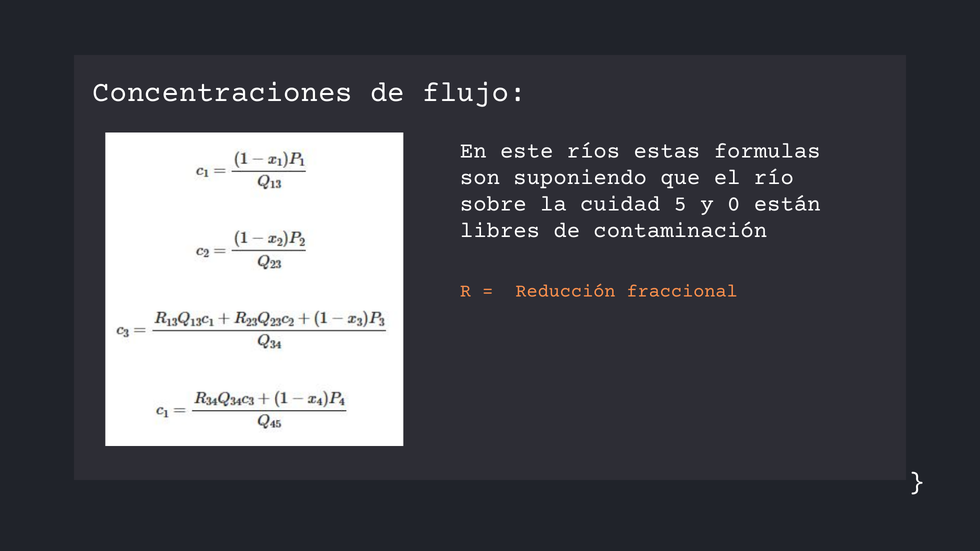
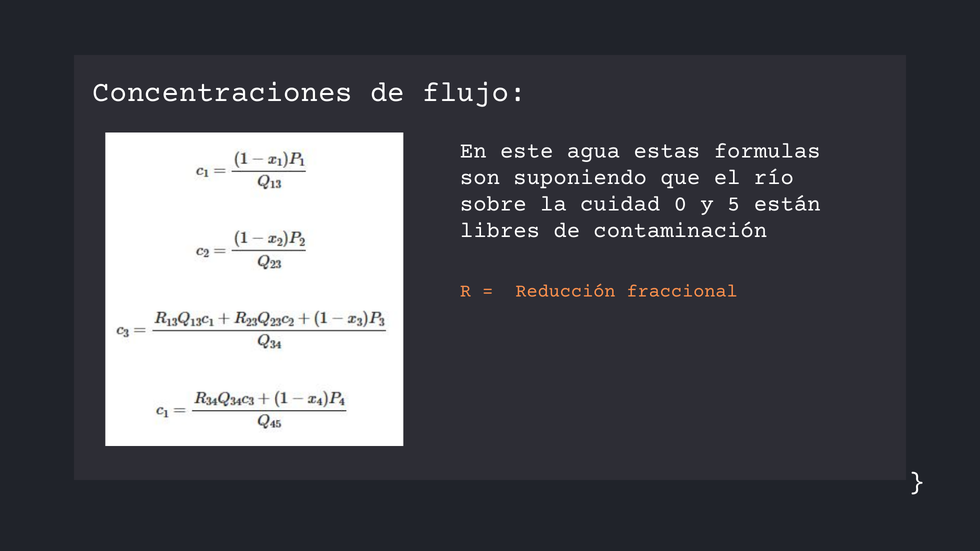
ríos: ríos -> agua
5: 5 -> 0
0: 0 -> 5
